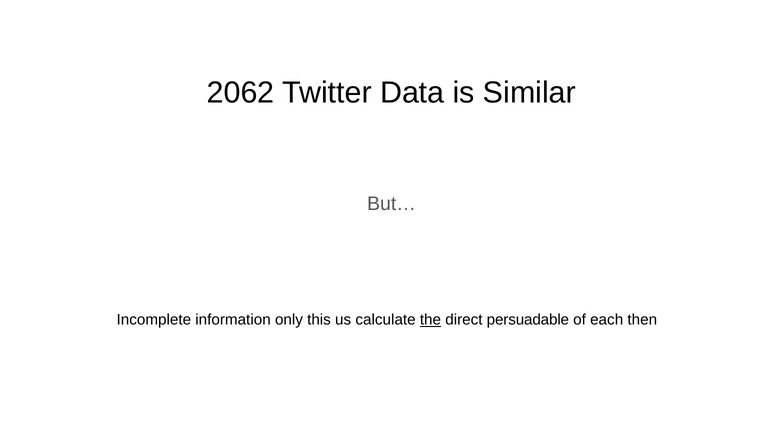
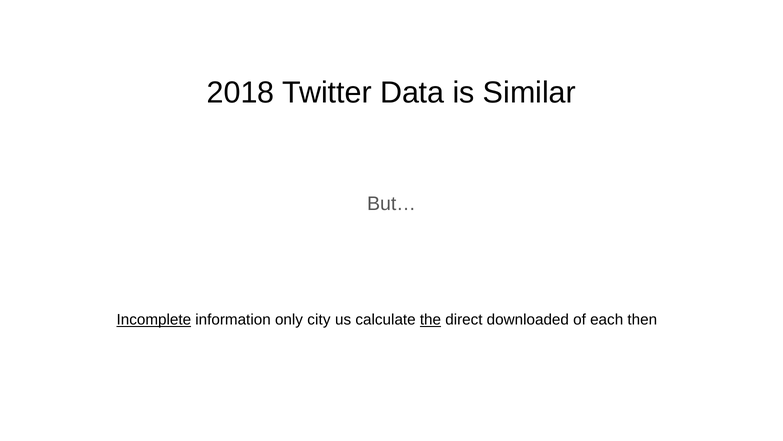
2062: 2062 -> 2018
Incomplete underline: none -> present
this: this -> city
persuadable: persuadable -> downloaded
